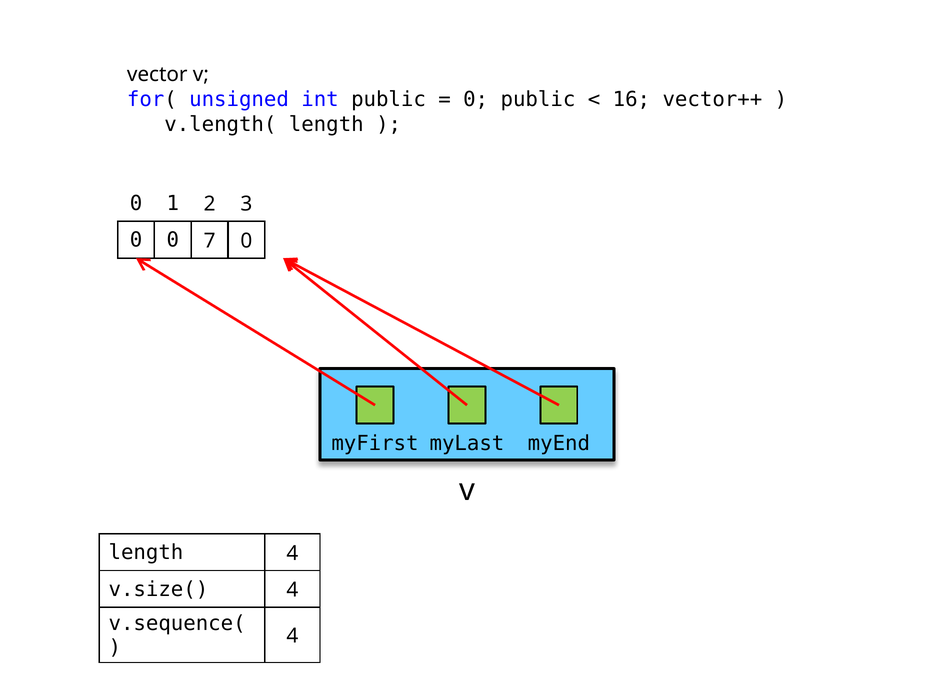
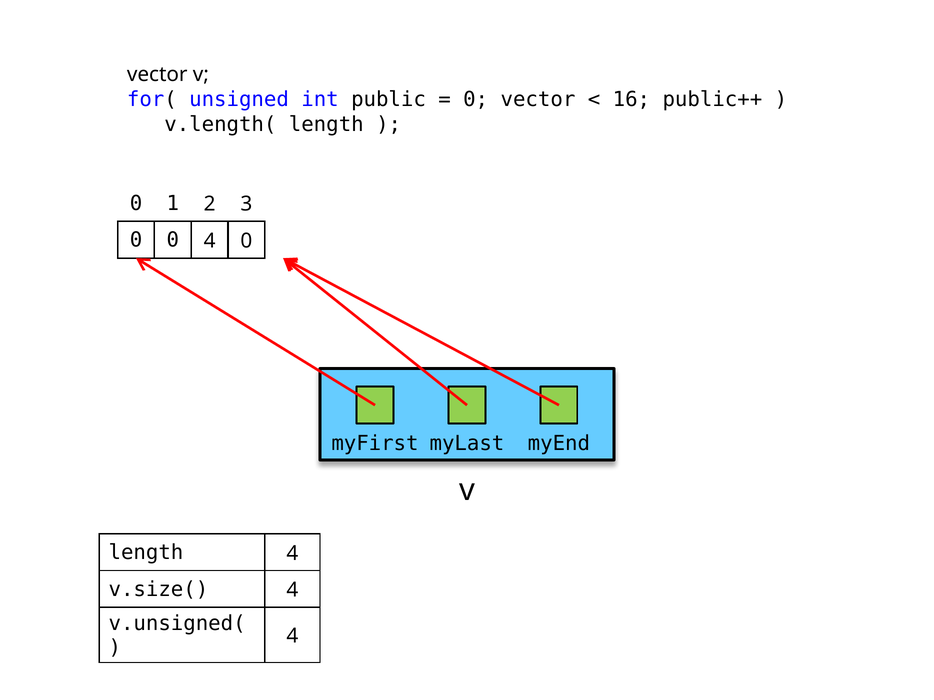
0 public: public -> vector
vector++: vector++ -> public++
0 7: 7 -> 4
v.sequence(: v.sequence( -> v.unsigned(
